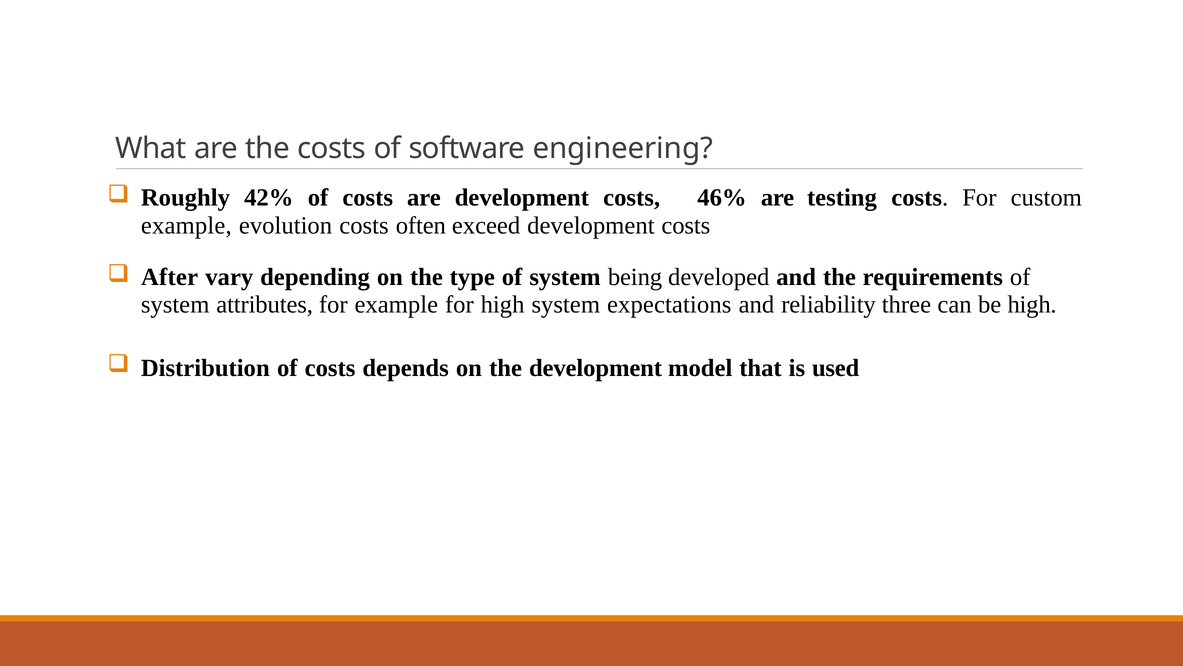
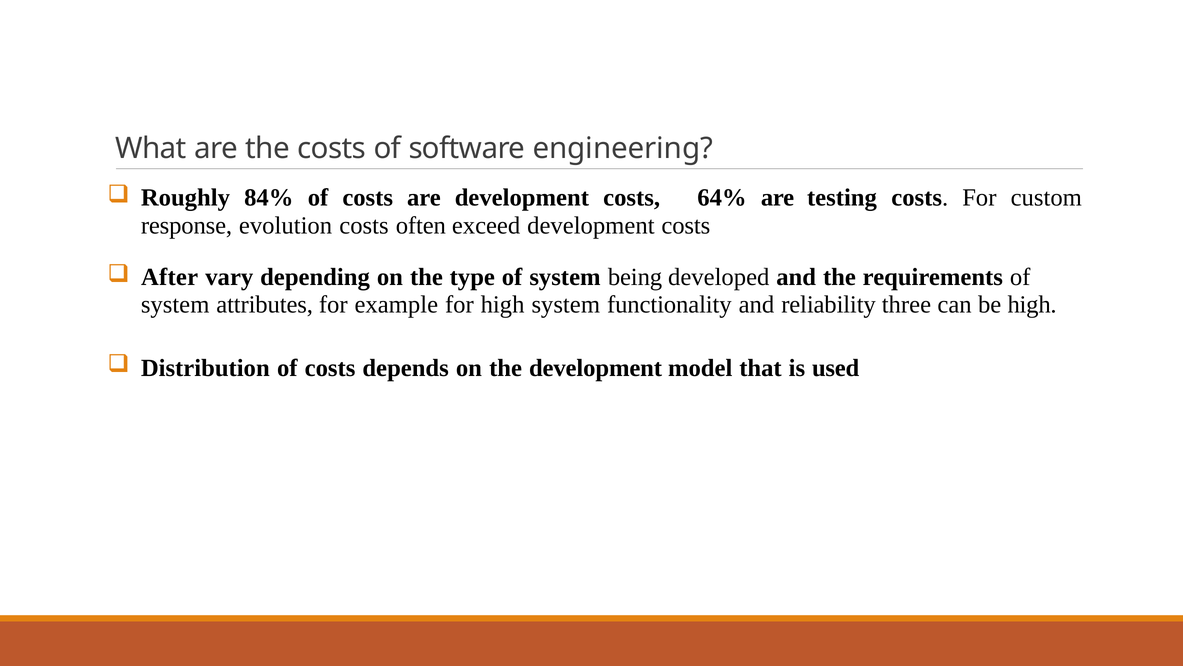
42%: 42% -> 84%
46%: 46% -> 64%
example at (186, 225): example -> response
expectations: expectations -> functionality
